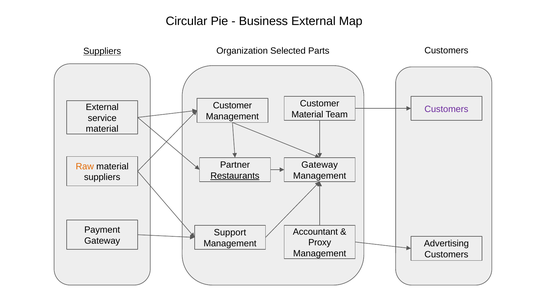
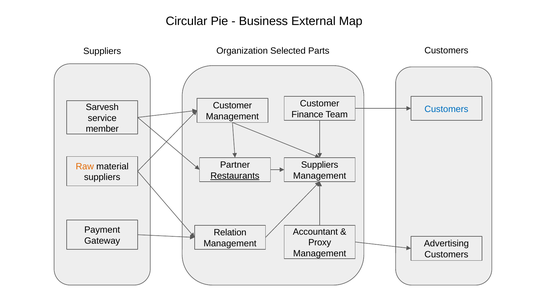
Suppliers at (102, 51) underline: present -> none
External at (102, 107): External -> Sarvesh
Customers at (446, 109) colour: purple -> blue
Material at (307, 115): Material -> Finance
material at (102, 129): material -> member
Gateway at (320, 165): Gateway -> Suppliers
Support: Support -> Relation
